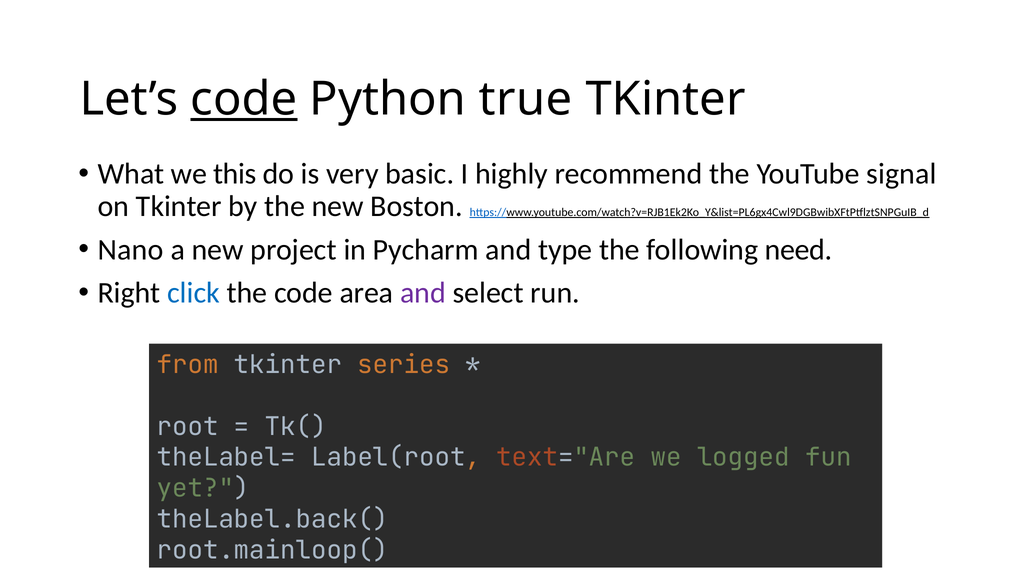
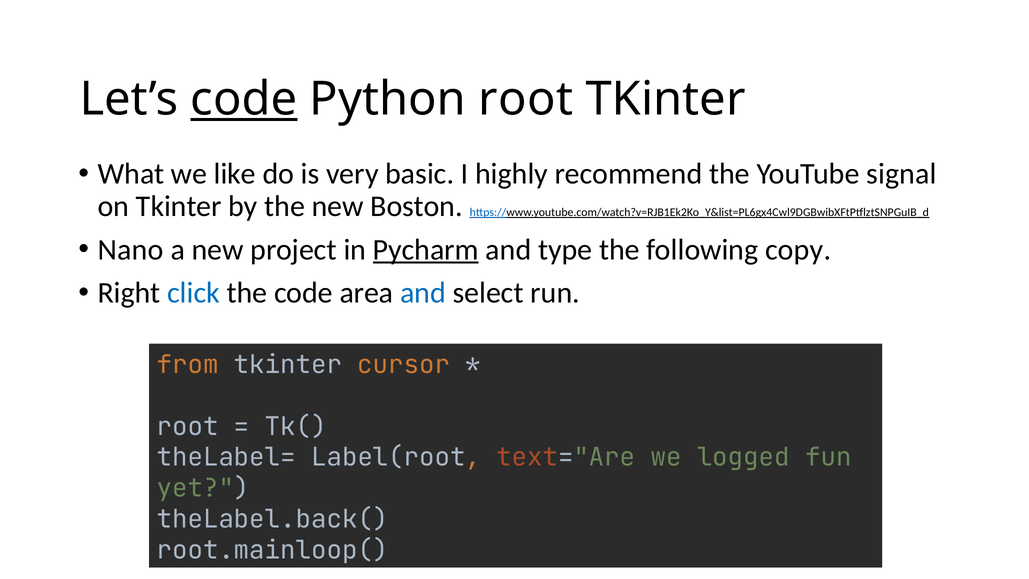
Python true: true -> root
this: this -> like
Pycharm underline: none -> present
need: need -> copy
and at (423, 293) colour: purple -> blue
series: series -> cursor
